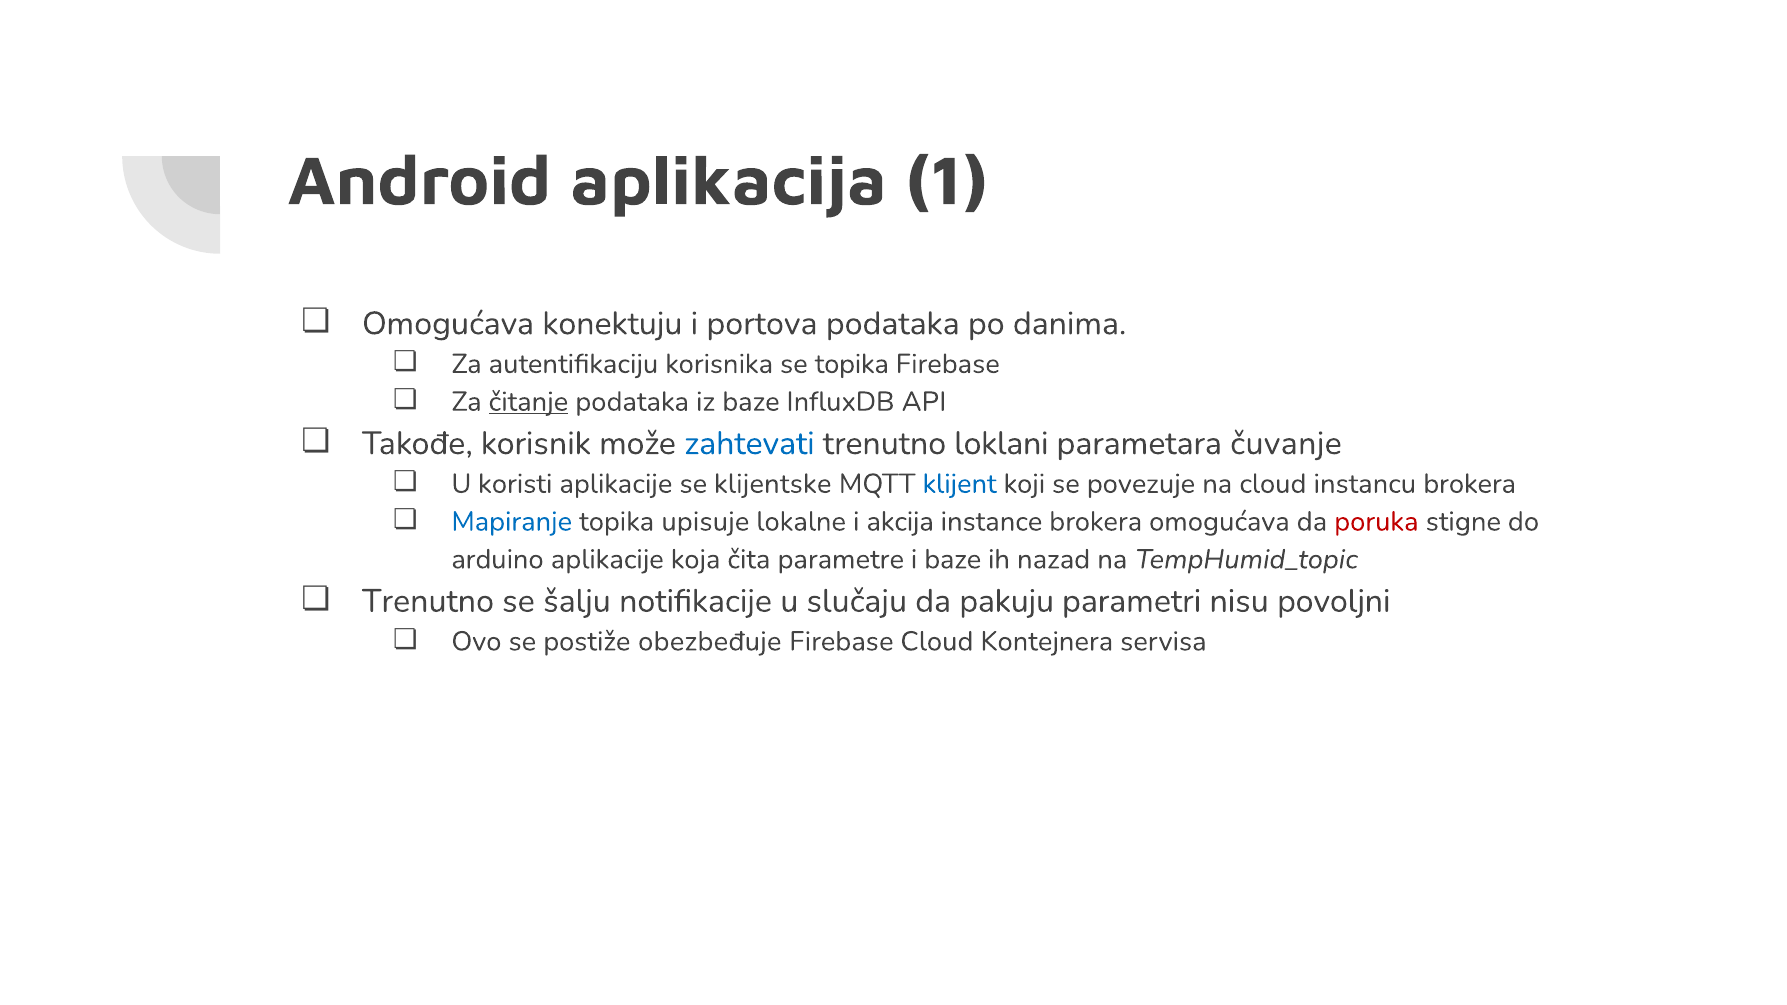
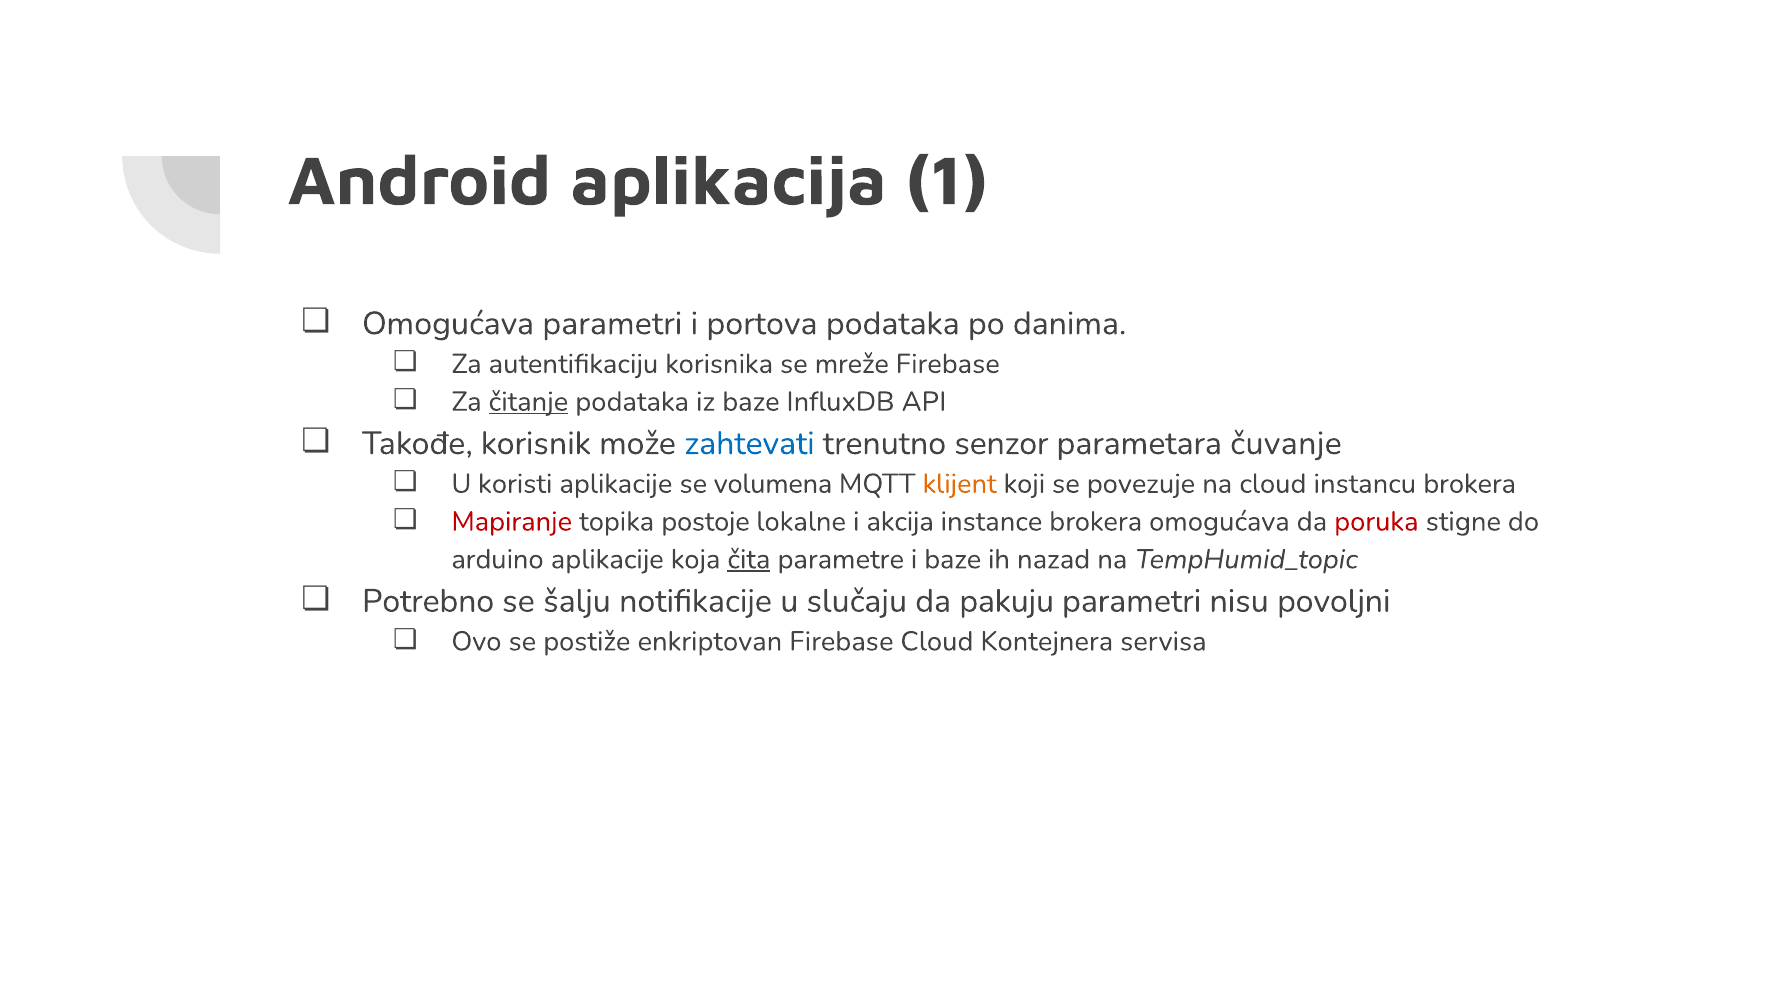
Omogućava konektuju: konektuju -> parametri
se topika: topika -> mreže
loklani: loklani -> senzor
klijentske: klijentske -> volumena
klijent colour: blue -> orange
Mapiranje colour: blue -> red
upisuje: upisuje -> postoje
čita underline: none -> present
Trenutno at (428, 601): Trenutno -> Potrebno
obezbeđuje: obezbeđuje -> enkriptovan
